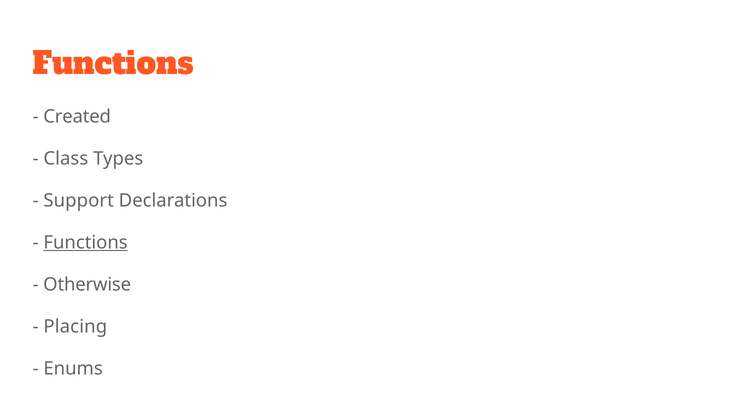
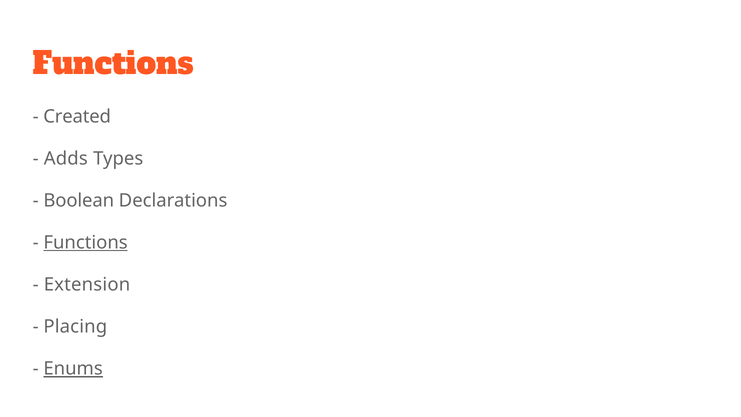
Class: Class -> Adds
Support: Support -> Boolean
Otherwise: Otherwise -> Extension
Enums underline: none -> present
